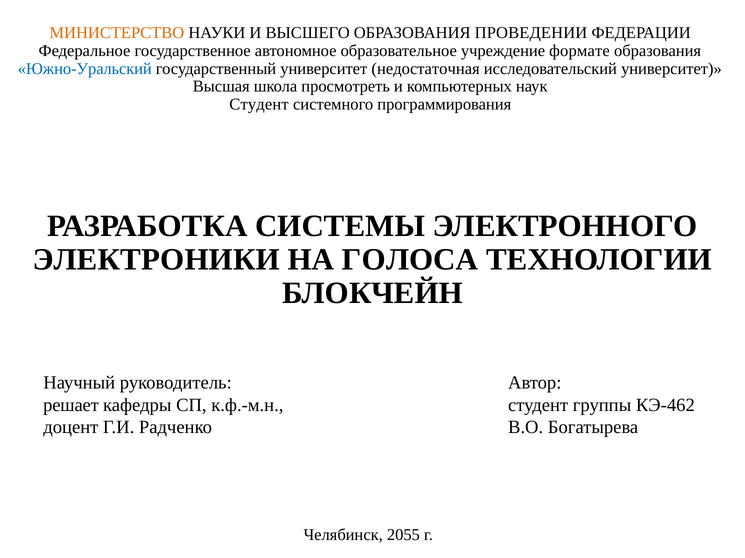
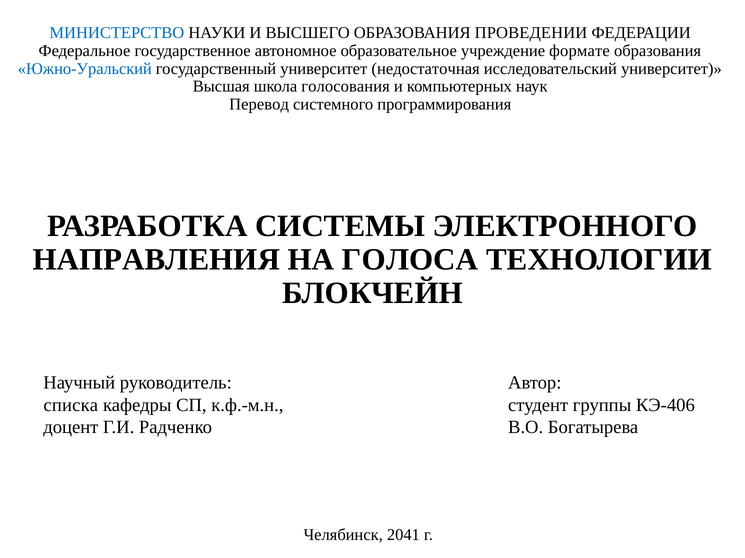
МИНИСТЕРСТВО colour: orange -> blue
просмотреть: просмотреть -> голосования
Студент at (259, 104): Студент -> Перевод
ЭЛЕКТРОНИКИ: ЭЛЕКТРОНИКИ -> НАПРАВЛЕНИЯ
решает: решает -> списка
КЭ-462: КЭ-462 -> КЭ-406
2055: 2055 -> 2041
